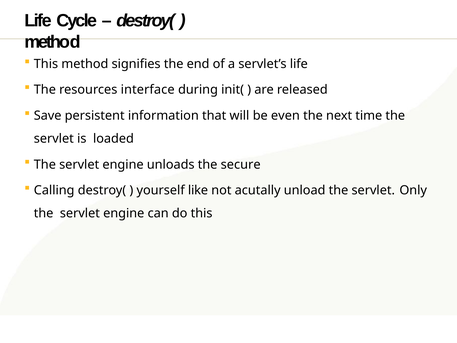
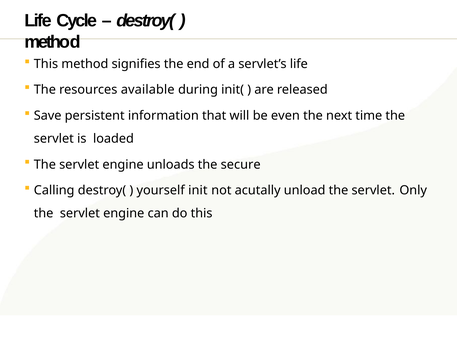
interface: interface -> available
like: like -> init
